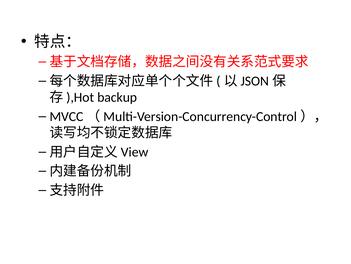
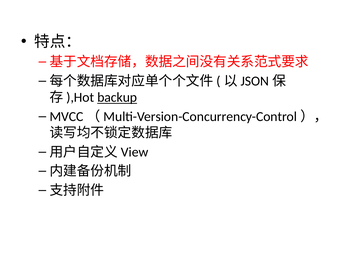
backup underline: none -> present
